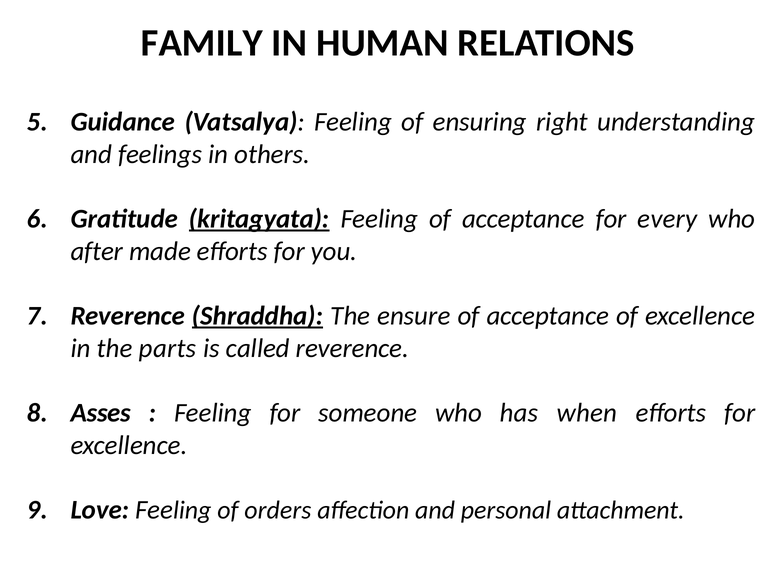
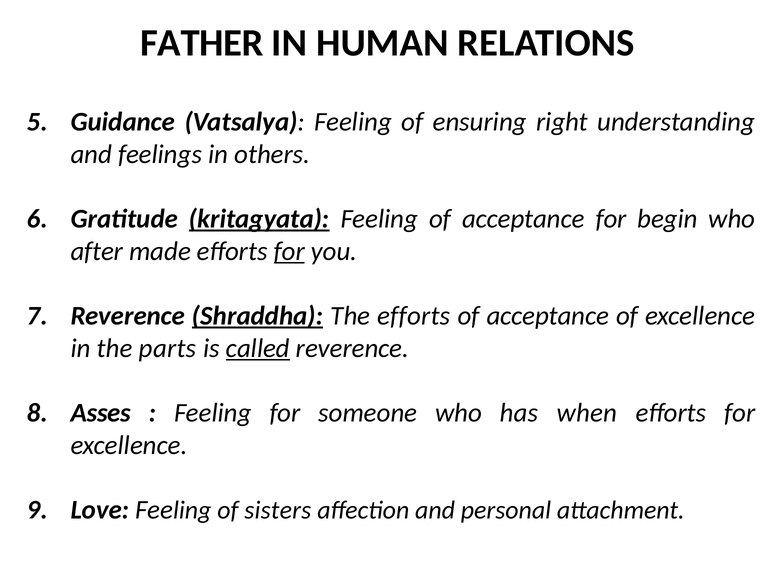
FAMILY: FAMILY -> FATHER
every: every -> begin
for at (289, 251) underline: none -> present
The ensure: ensure -> efforts
called underline: none -> present
orders: orders -> sisters
